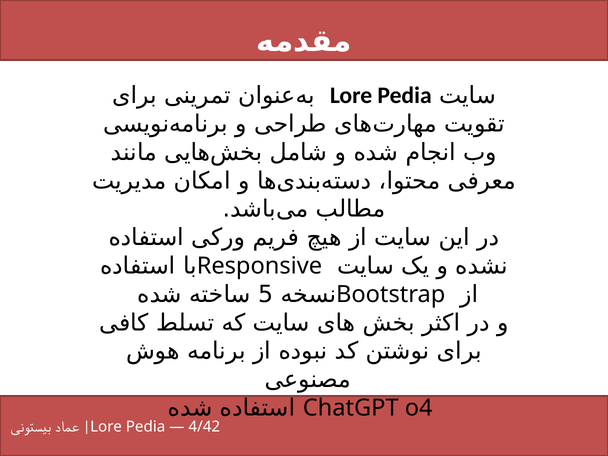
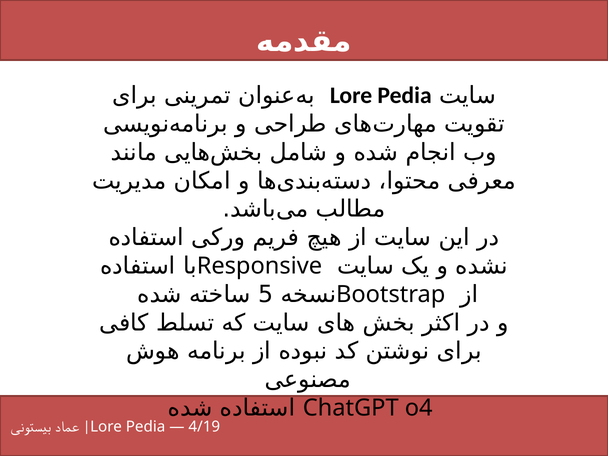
4/42: 4/42 -> 4/19
